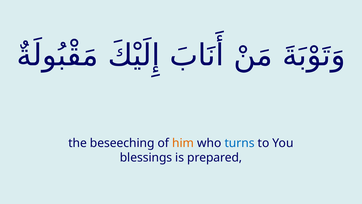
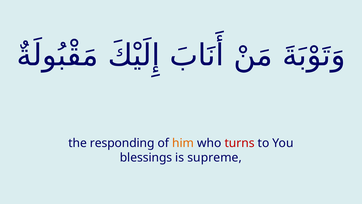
beseeching: beseeching -> responding
turns colour: blue -> red
prepared: prepared -> supreme
